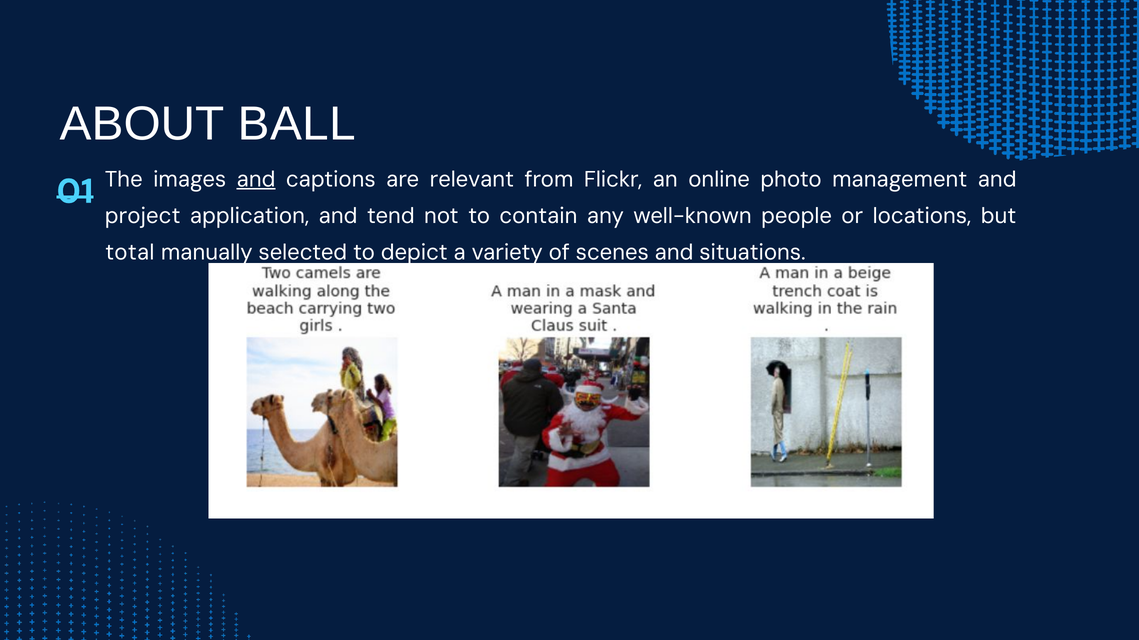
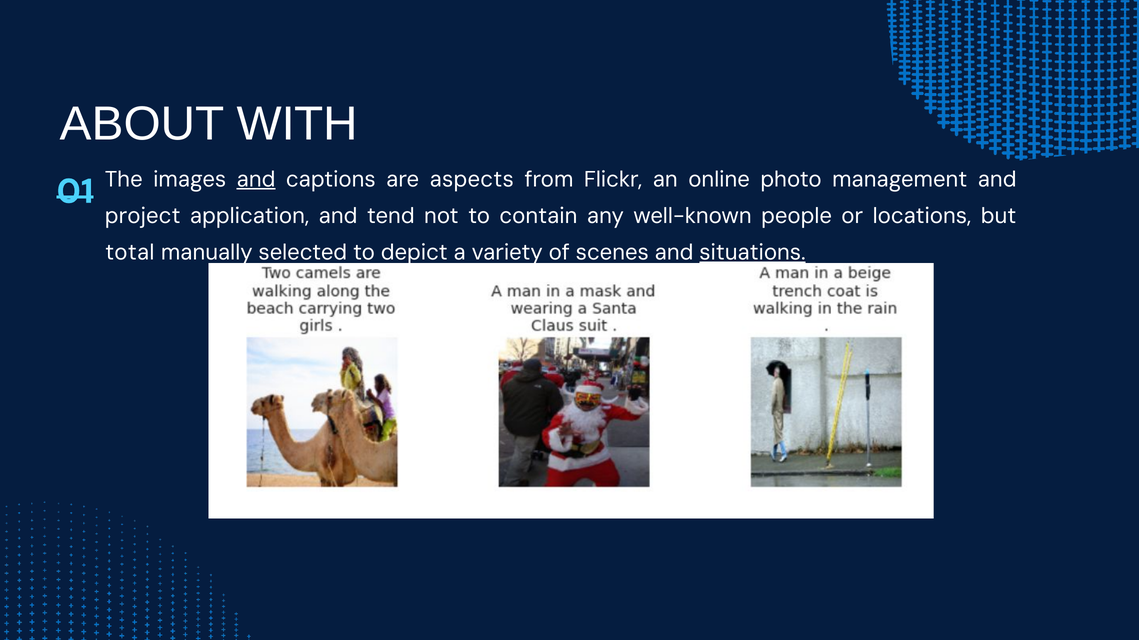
BALL: BALL -> WITH
relevant: relevant -> aspects
situations underline: none -> present
